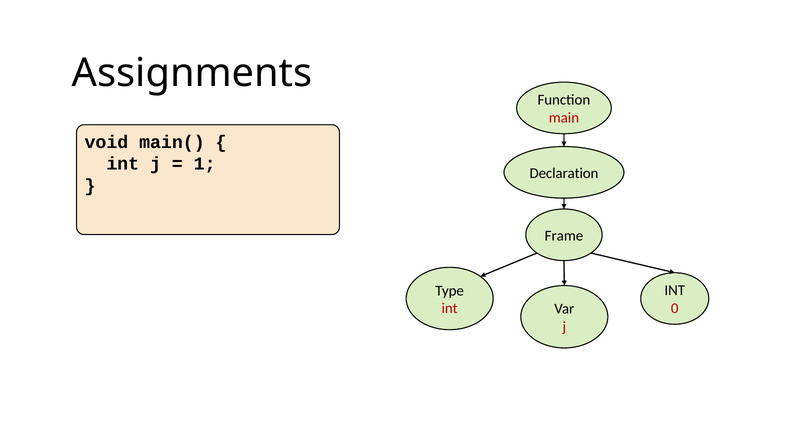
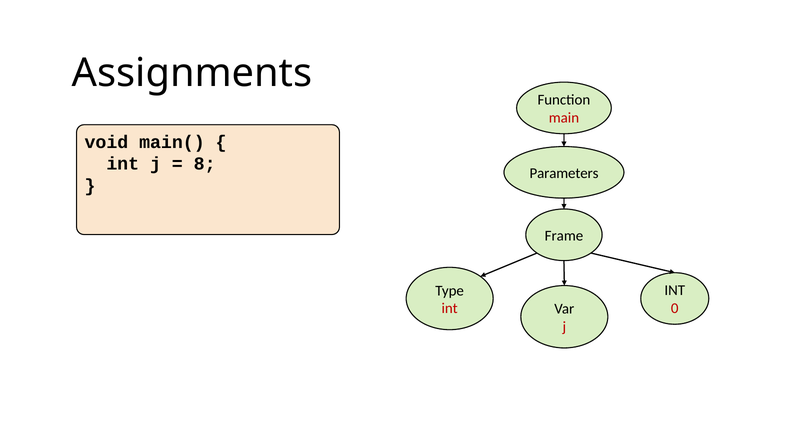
1: 1 -> 8
Declaration: Declaration -> Parameters
